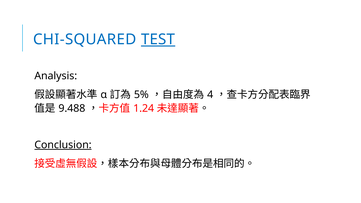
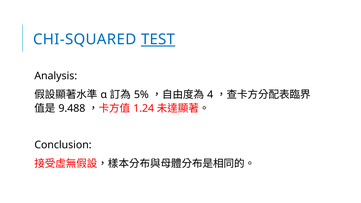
Conclusion underline: present -> none
